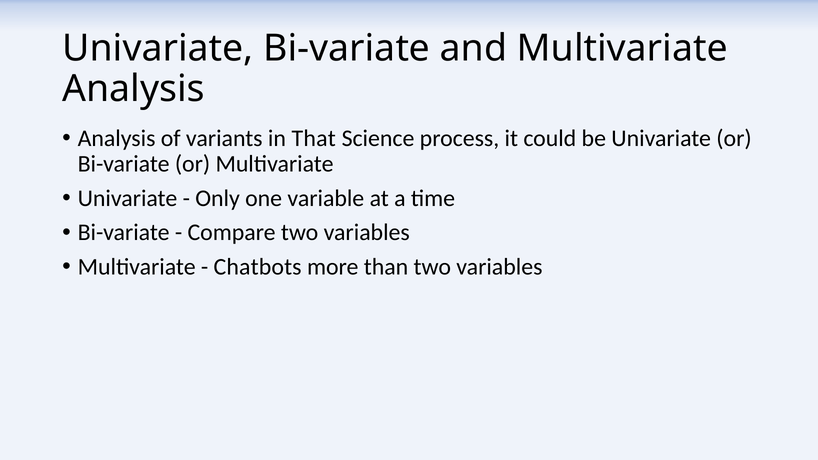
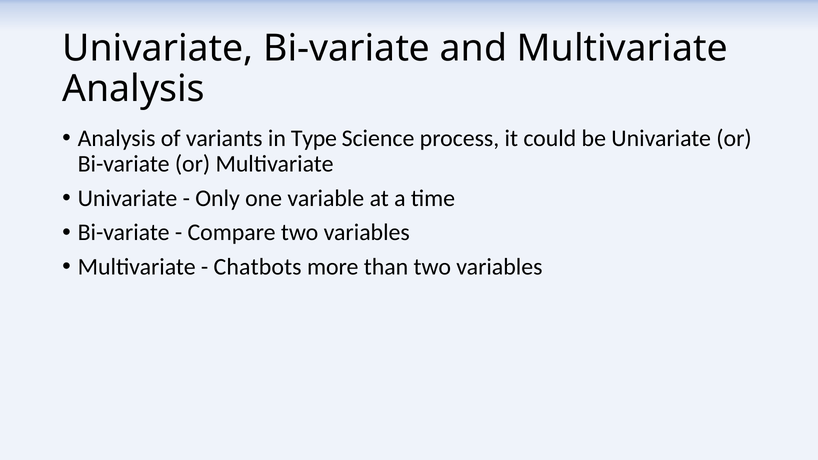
That: That -> Type
